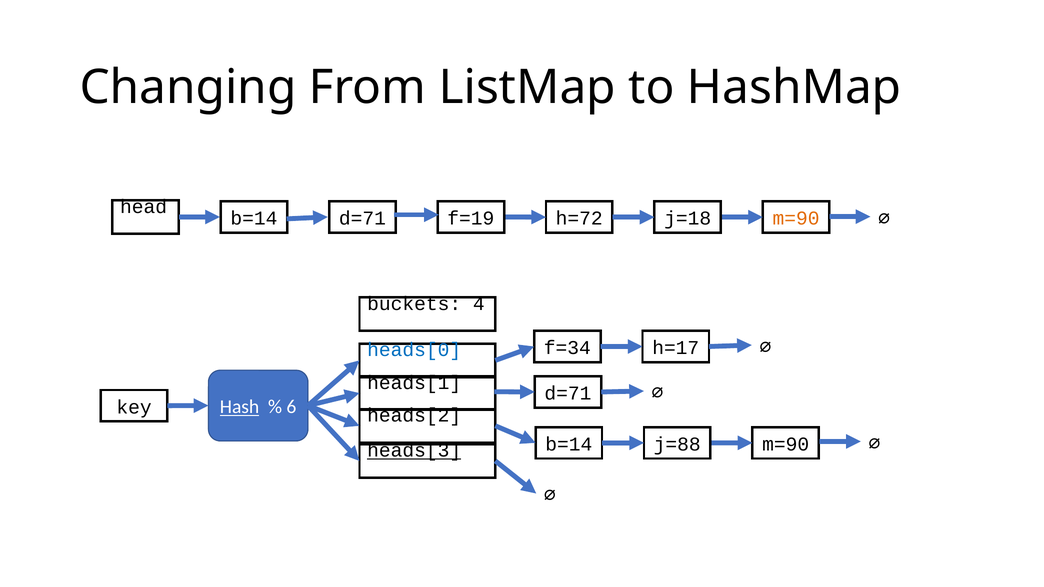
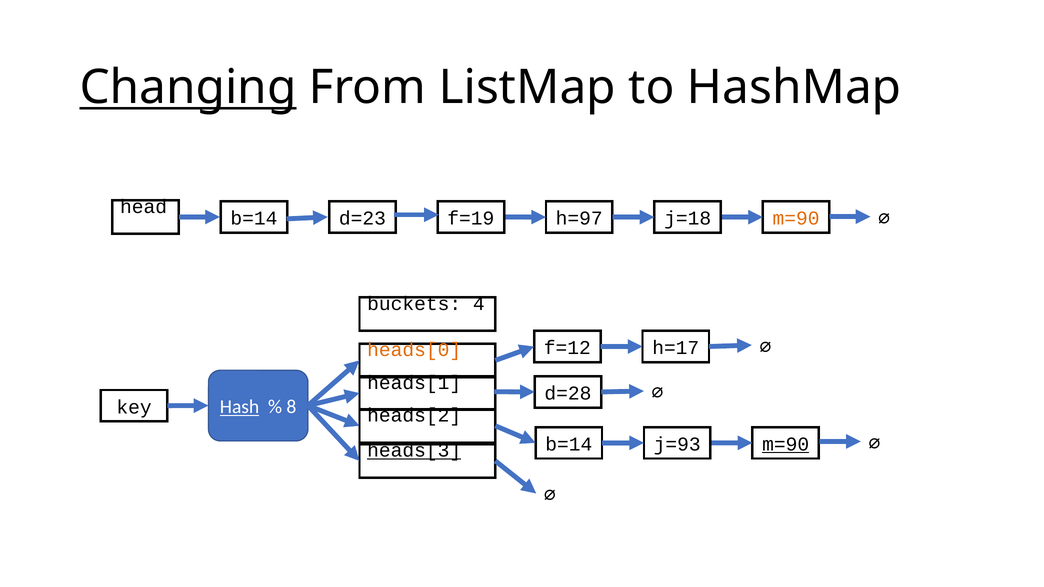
Changing underline: none -> present
d=71 at (362, 219): d=71 -> d=23
h=72: h=72 -> h=97
f=34: f=34 -> f=12
heads[0 colour: blue -> orange
d=71 at (568, 393): d=71 -> d=28
6: 6 -> 8
j=88: j=88 -> j=93
m=90 at (786, 444) underline: none -> present
